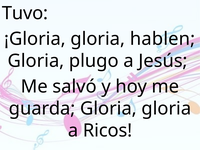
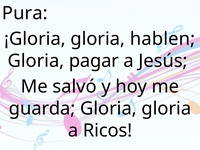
Tuvo: Tuvo -> Pura
plugo: plugo -> pagar
